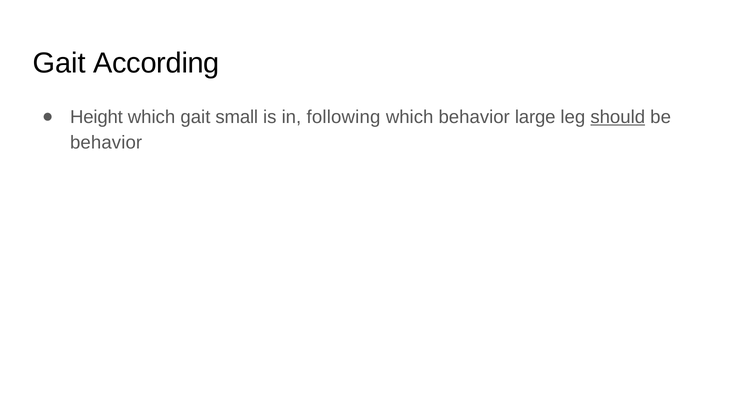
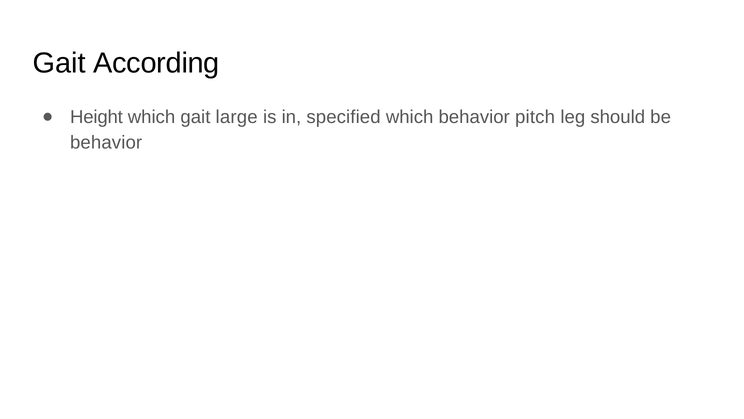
small: small -> large
following: following -> specified
large: large -> pitch
should underline: present -> none
